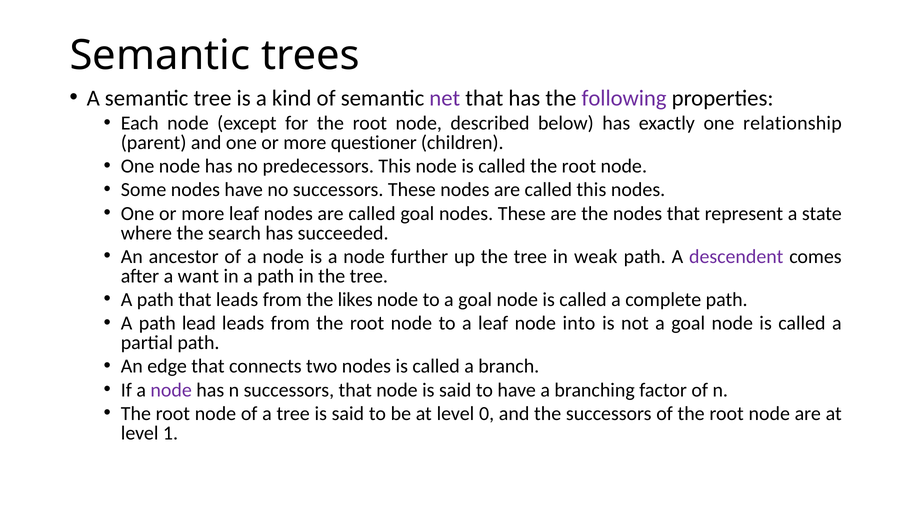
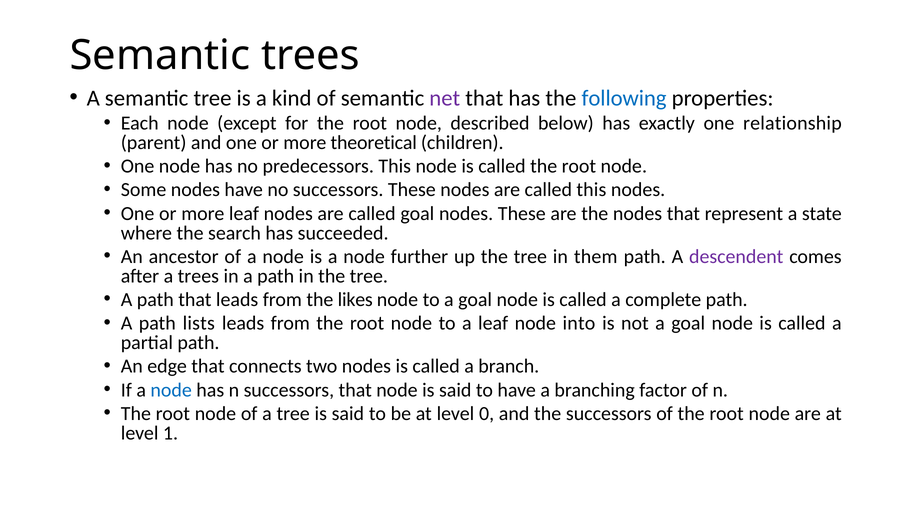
following colour: purple -> blue
questioner: questioner -> theoretical
weak: weak -> them
a want: want -> trees
lead: lead -> lists
node at (171, 390) colour: purple -> blue
